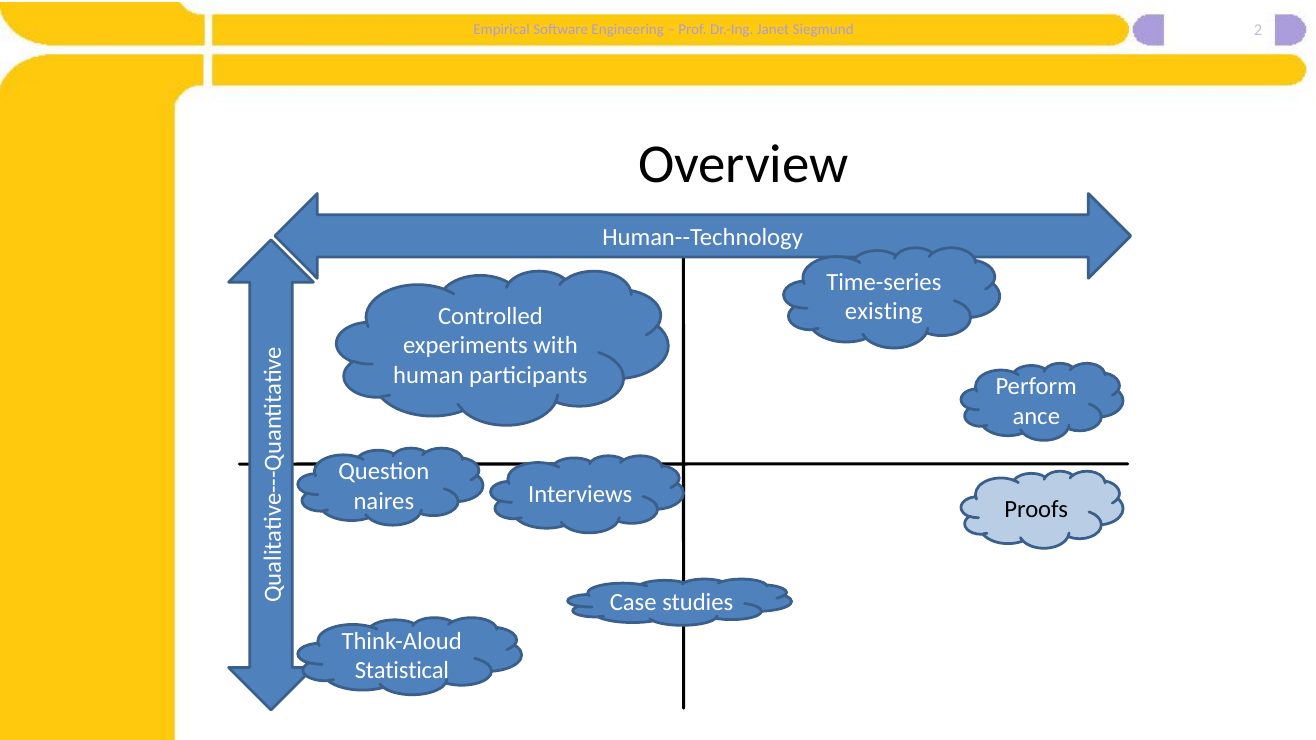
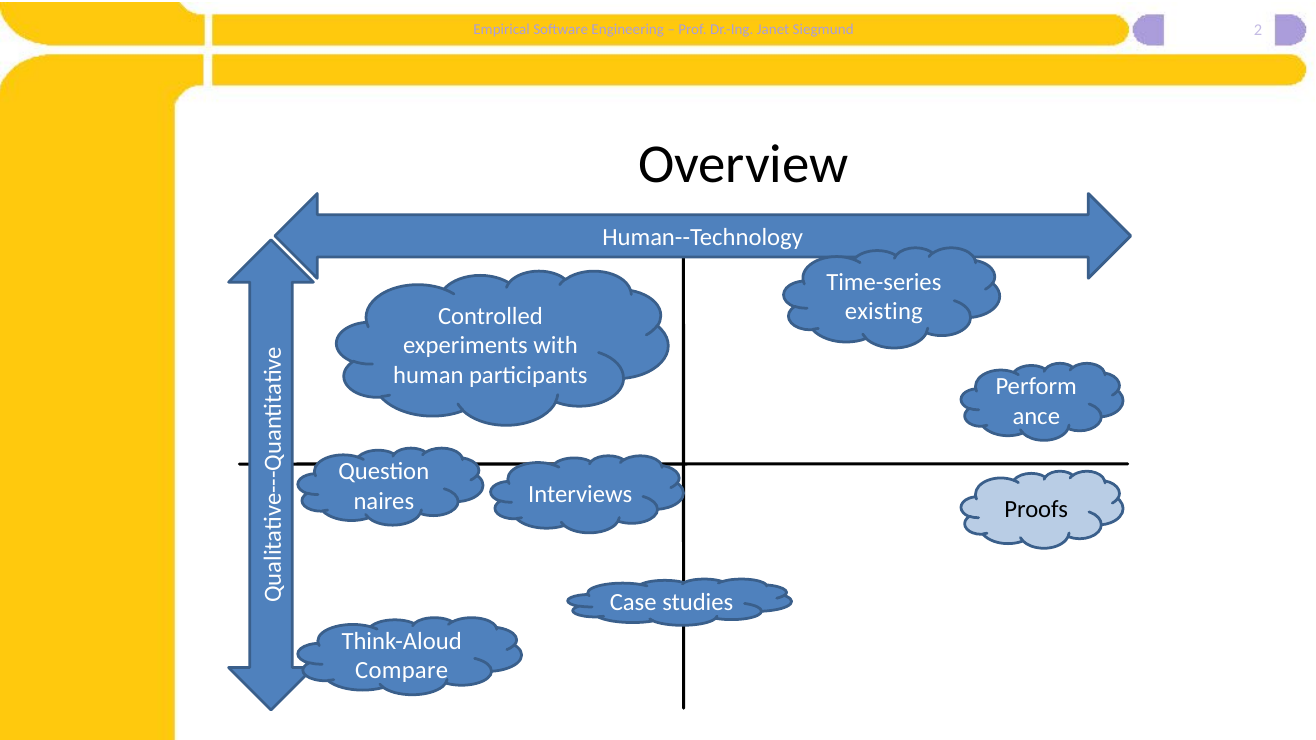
Statistical: Statistical -> Compare
